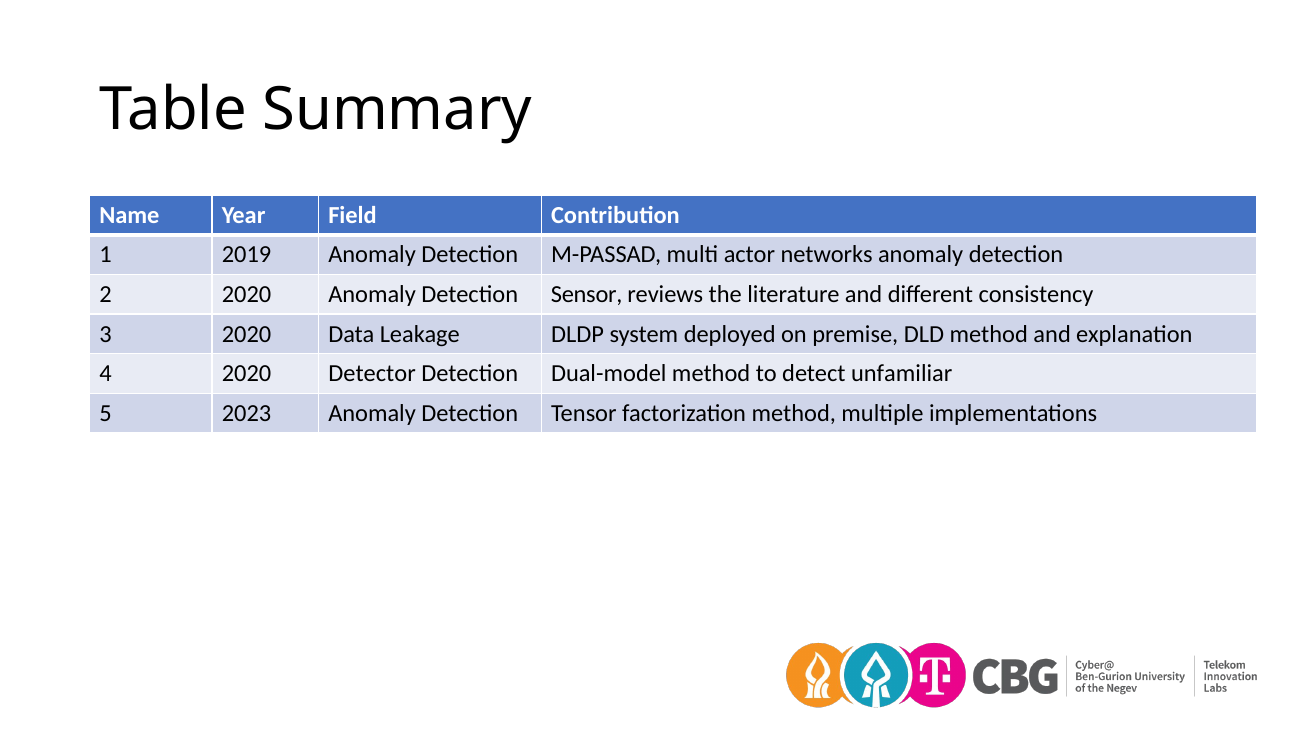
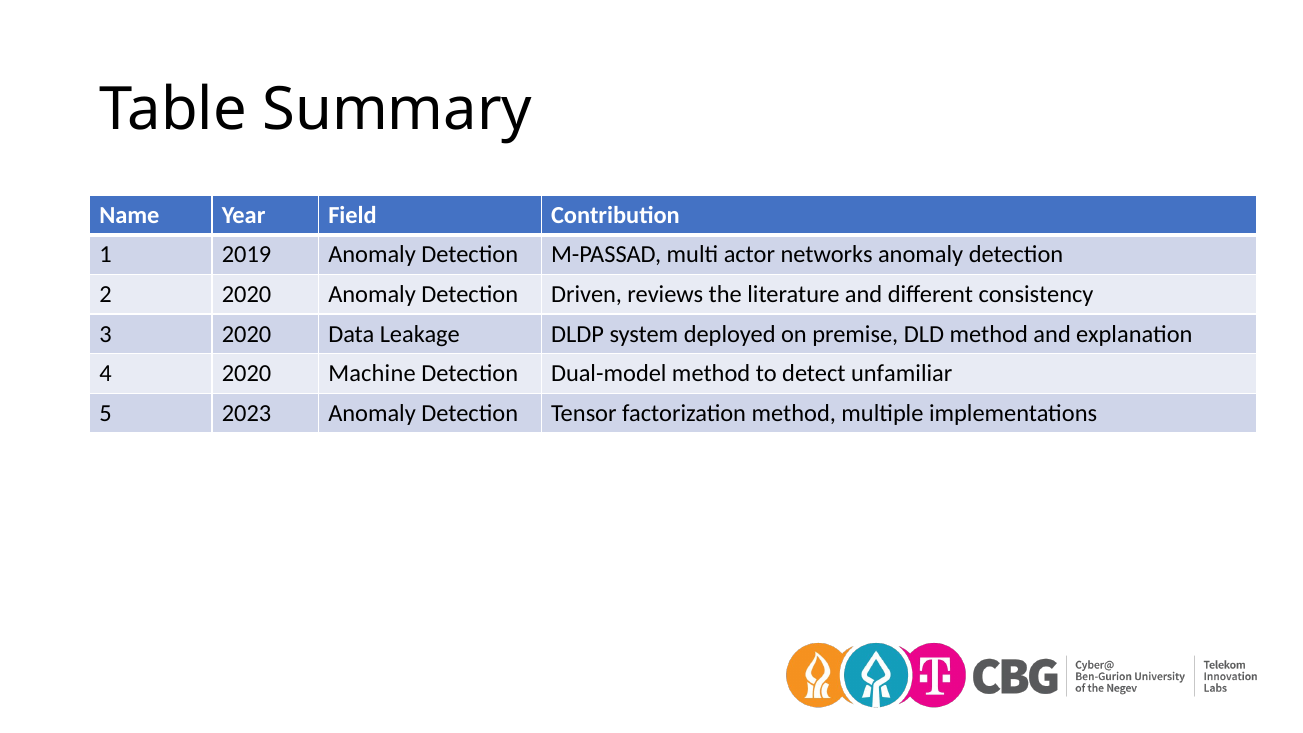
Sensor: Sensor -> Driven
Detector: Detector -> Machine
